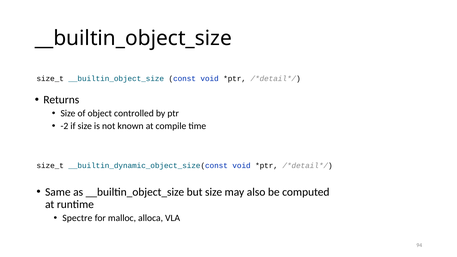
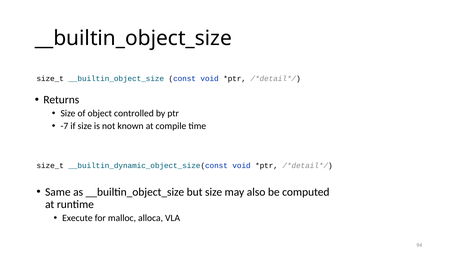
-2: -2 -> -7
Spectre: Spectre -> Execute
